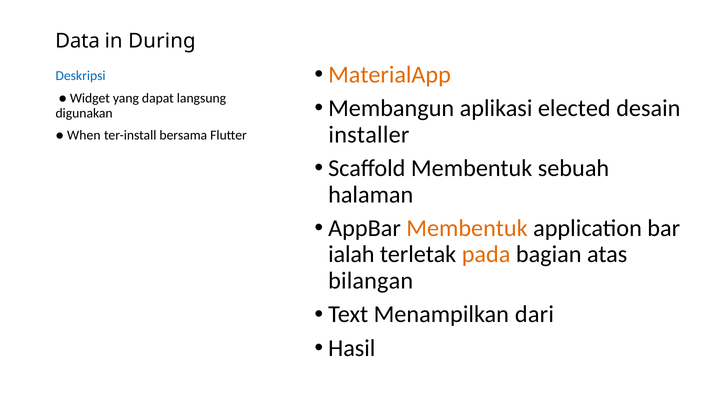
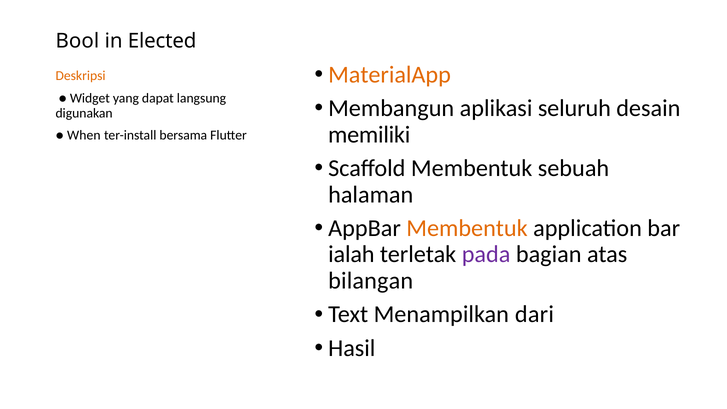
Data: Data -> Bool
During: During -> Elected
Deskripsi colour: blue -> orange
elected: elected -> seluruh
installer: installer -> memiliki
pada colour: orange -> purple
